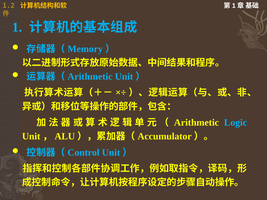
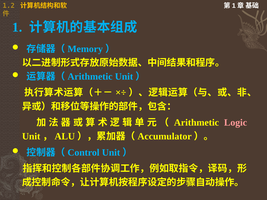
Logic colour: light blue -> pink
